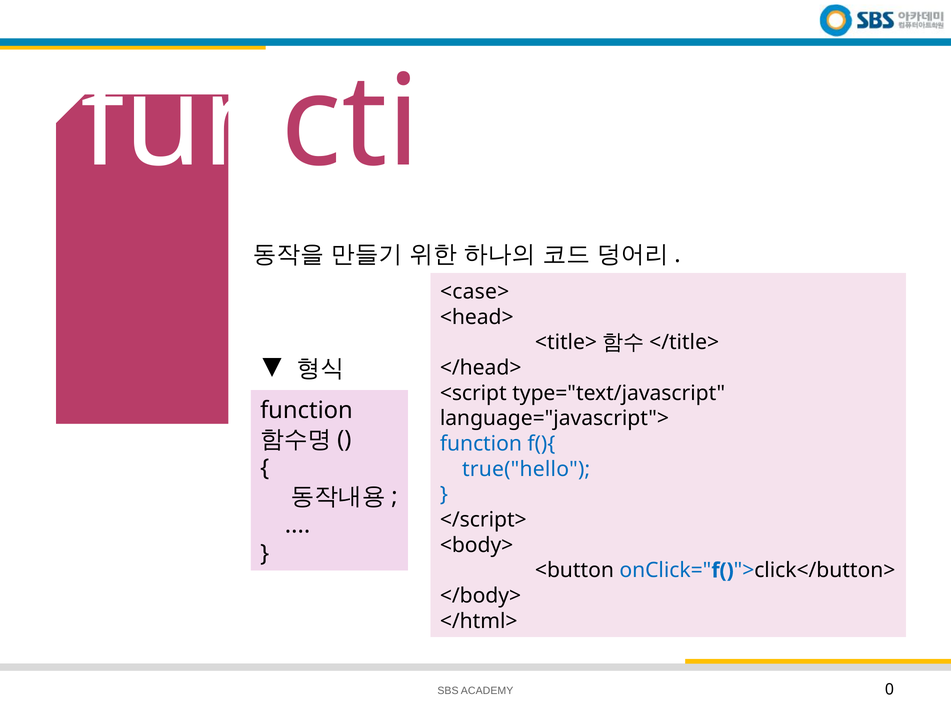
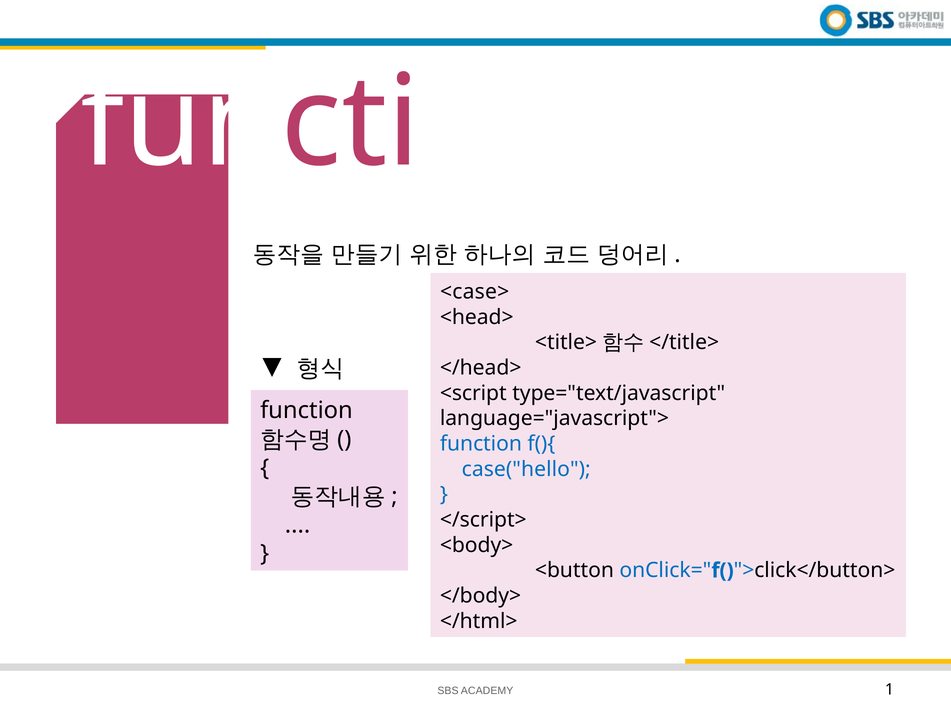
true("hello: true("hello -> case("hello
0: 0 -> 1
